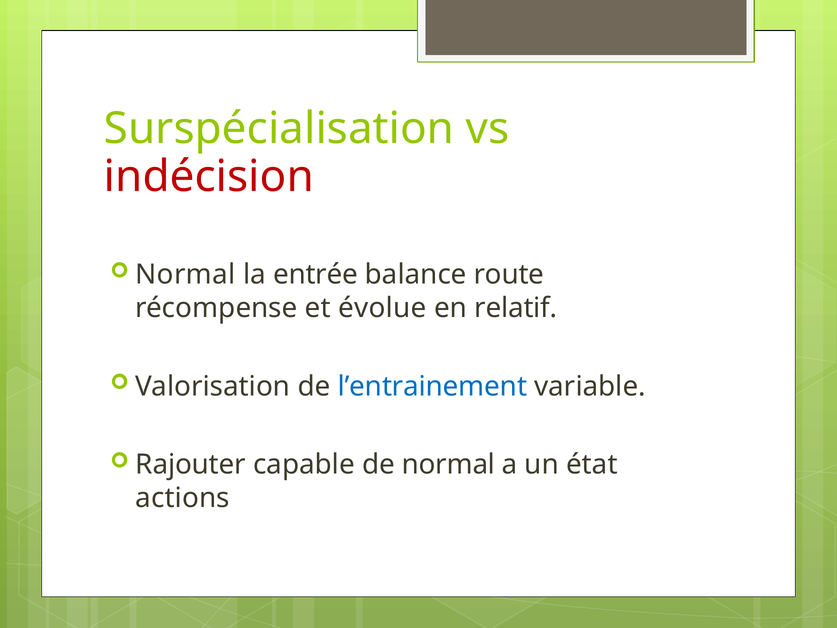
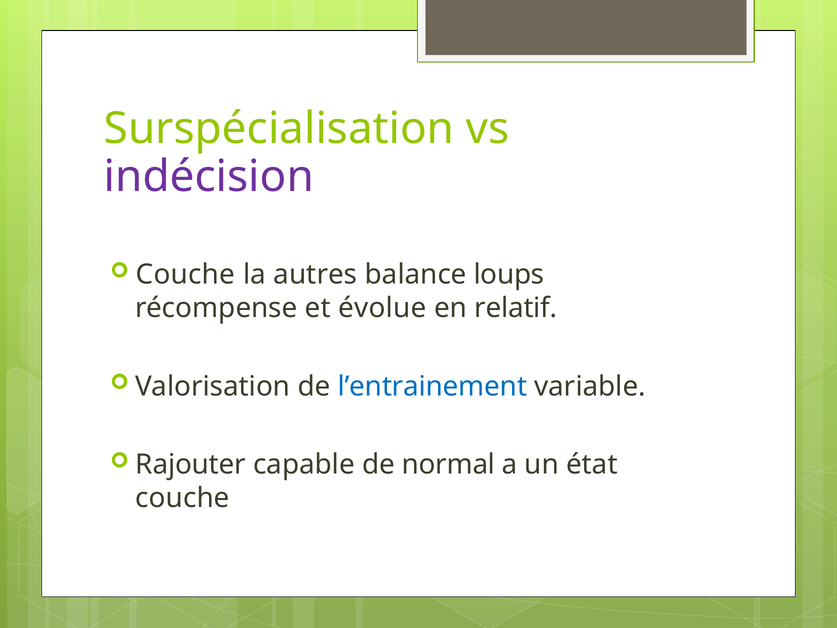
indécision colour: red -> purple
Normal at (185, 275): Normal -> Couche
entrée: entrée -> autres
route: route -> loups
actions at (183, 498): actions -> couche
